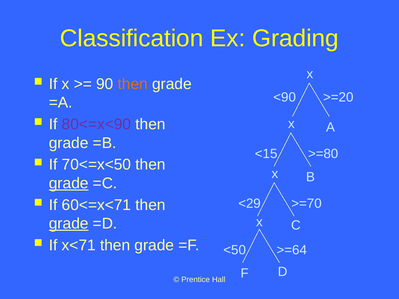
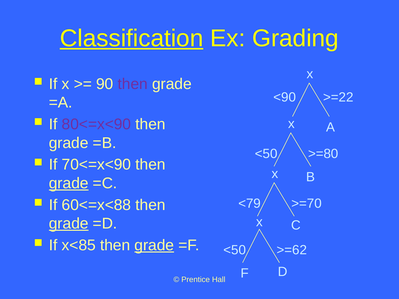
Classification underline: none -> present
then at (133, 84) colour: orange -> purple
>=20: >=20 -> >=22
<15 at (266, 154): <15 -> <50
70<=x<50: 70<=x<50 -> 70<=x<90
<29: <29 -> <79
60<=x<71: 60<=x<71 -> 60<=x<88
x<71: x<71 -> x<85
grade at (154, 246) underline: none -> present
>=64: >=64 -> >=62
